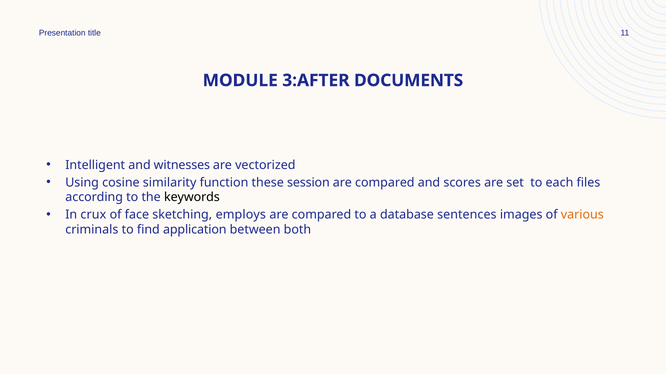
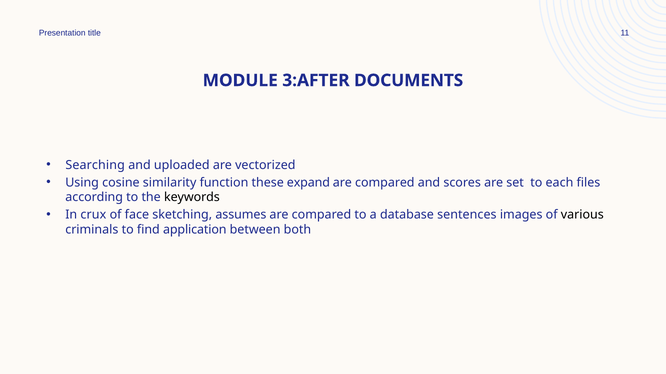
Intelligent: Intelligent -> Searching
witnesses: witnesses -> uploaded
session: session -> expand
employs: employs -> assumes
various colour: orange -> black
